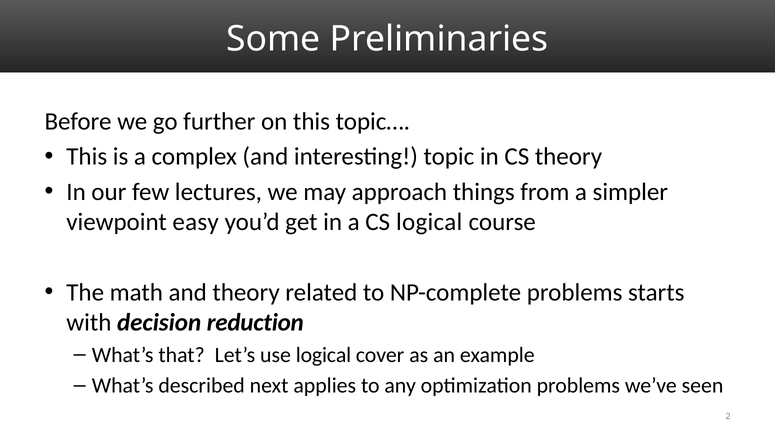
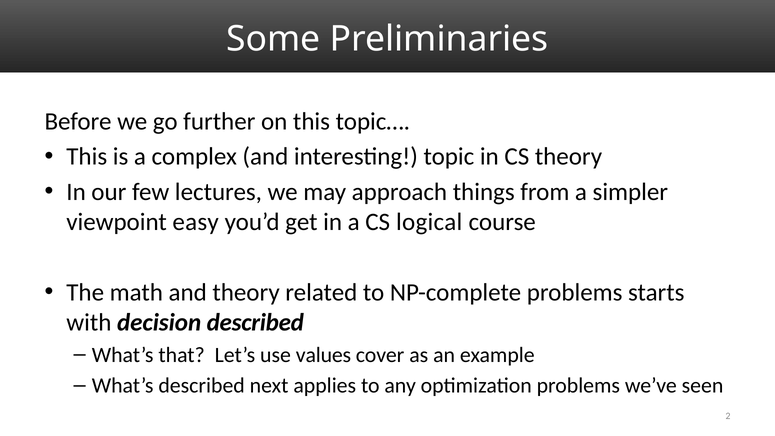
decision reduction: reduction -> described
use logical: logical -> values
